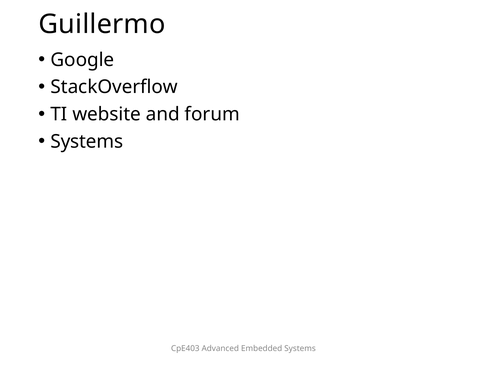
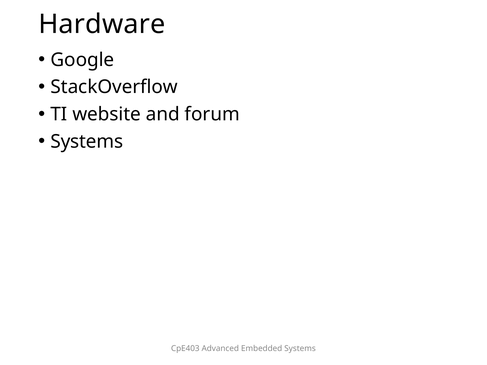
Guillermo: Guillermo -> Hardware
